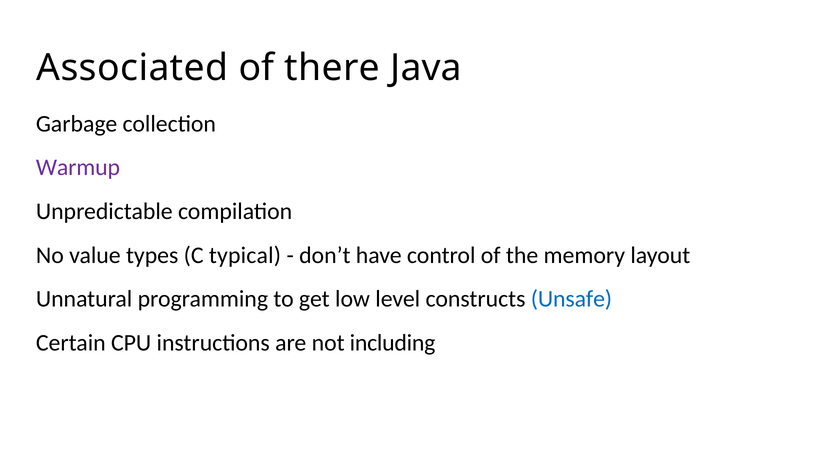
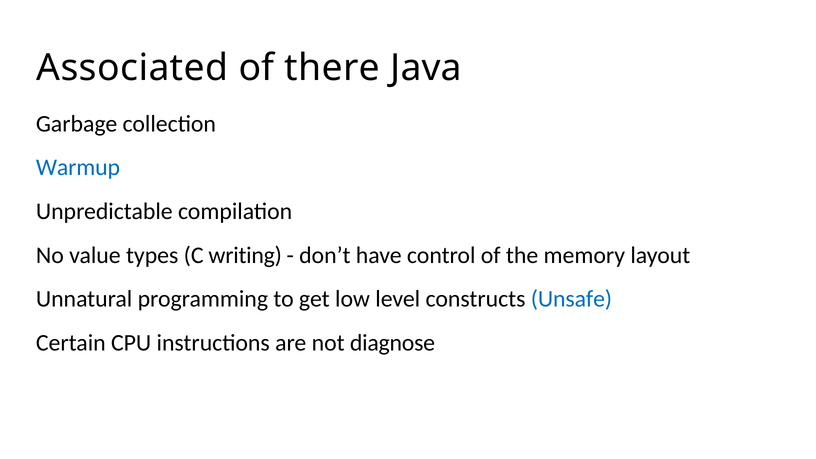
Warmup colour: purple -> blue
typical: typical -> writing
including: including -> diagnose
